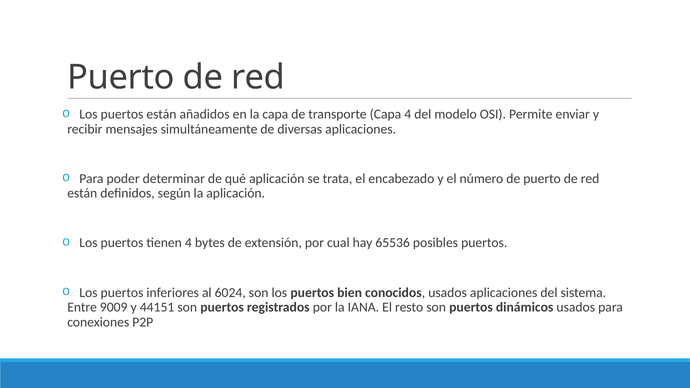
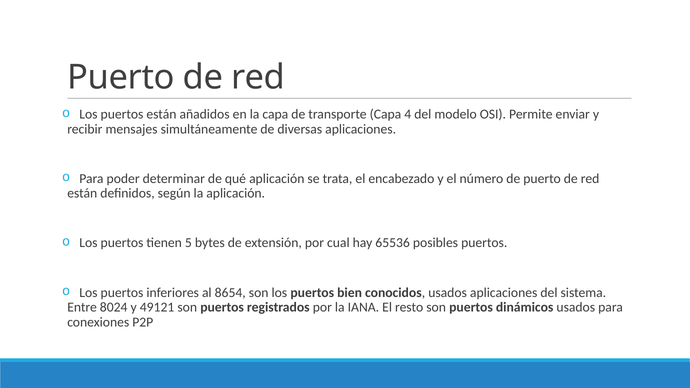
tienen 4: 4 -> 5
6024: 6024 -> 8654
9009: 9009 -> 8024
44151: 44151 -> 49121
